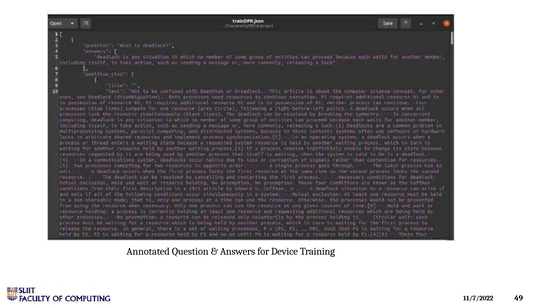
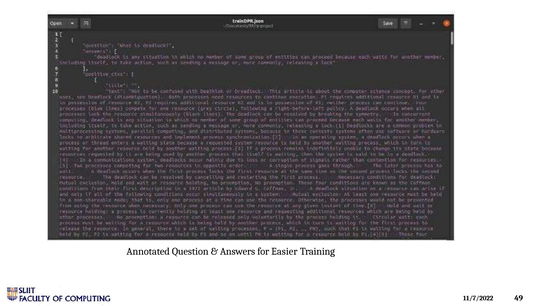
Device: Device -> Easier
